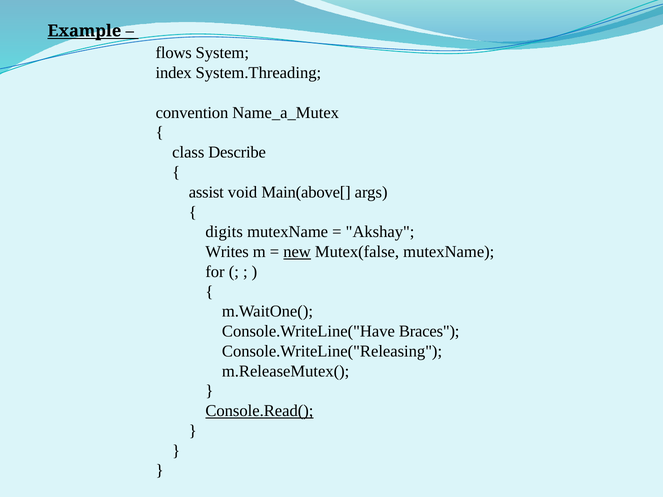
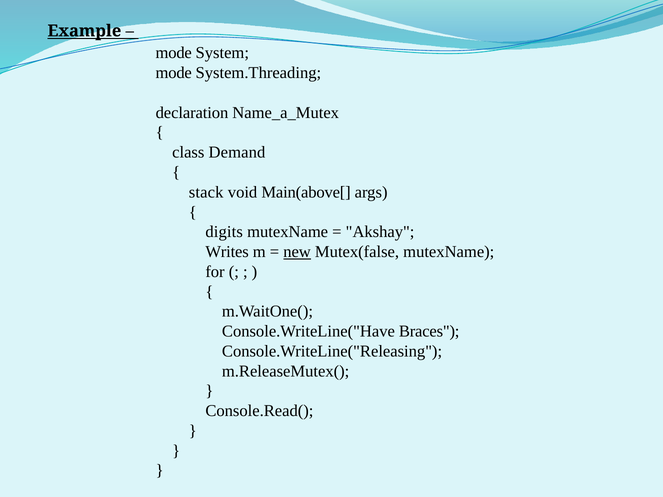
flows at (174, 53): flows -> mode
index at (174, 73): index -> mode
convention: convention -> declaration
Describe: Describe -> Demand
assist: assist -> stack
Console.Read( underline: present -> none
